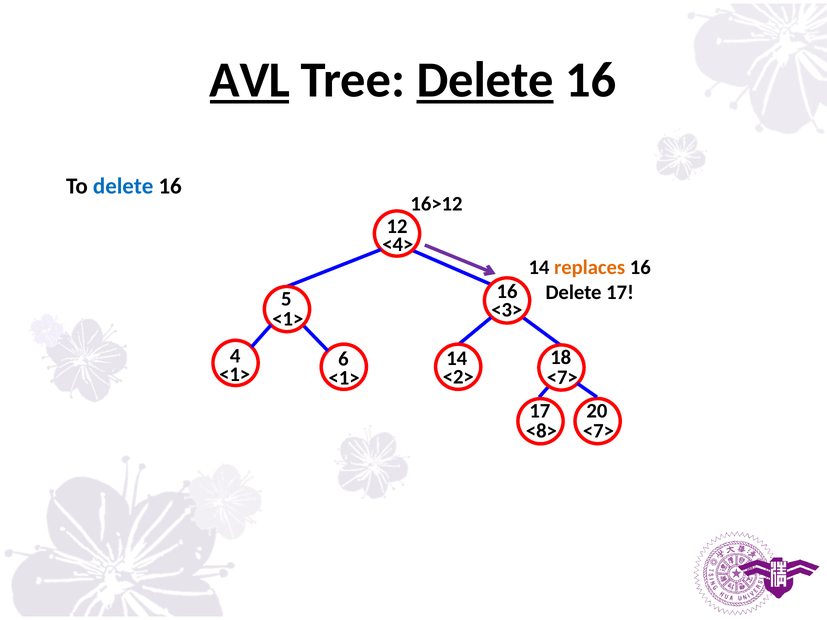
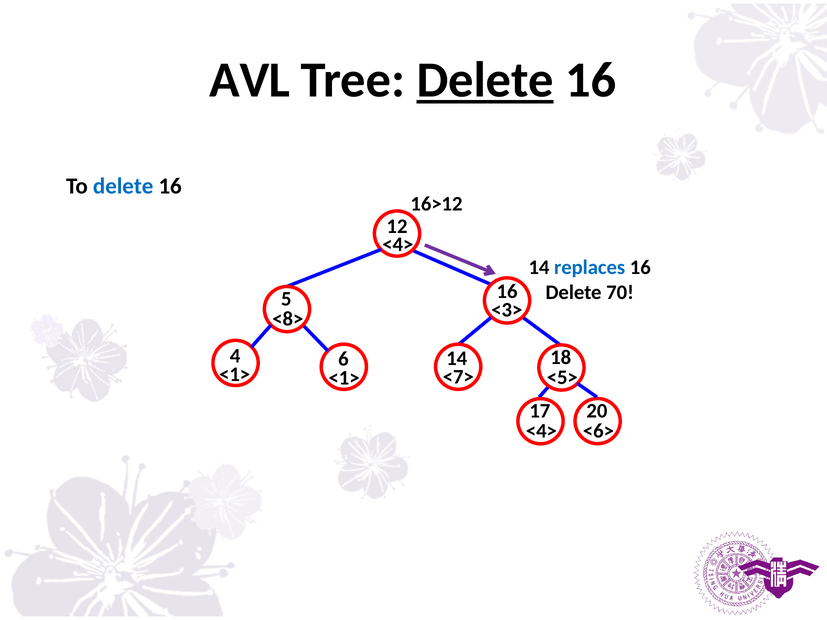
AVL underline: present -> none
replaces colour: orange -> blue
Delete 17: 17 -> 70
<1> at (288, 319): <1> -> <8>
<2>: <2> -> <7>
<7> at (562, 378): <7> -> <5>
<7> at (598, 431): <7> -> <6>
<8> at (541, 431): <8> -> <4>
